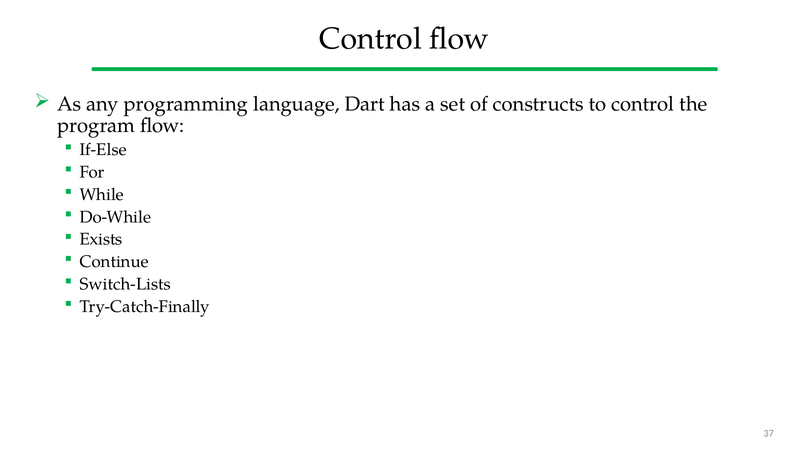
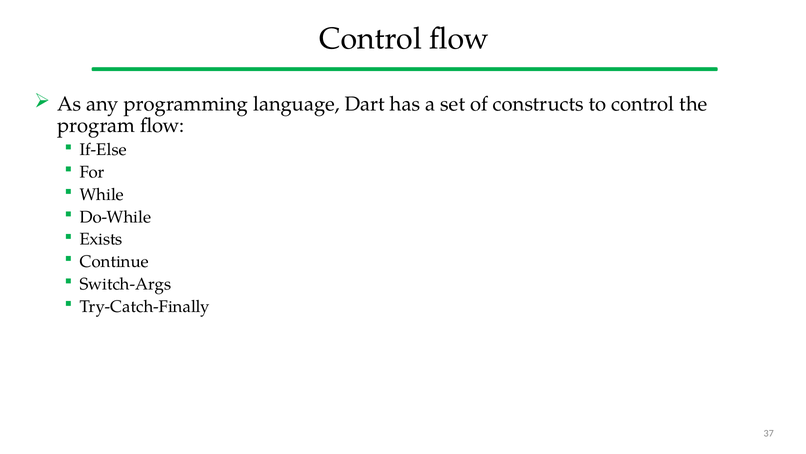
Switch-Lists: Switch-Lists -> Switch-Args
